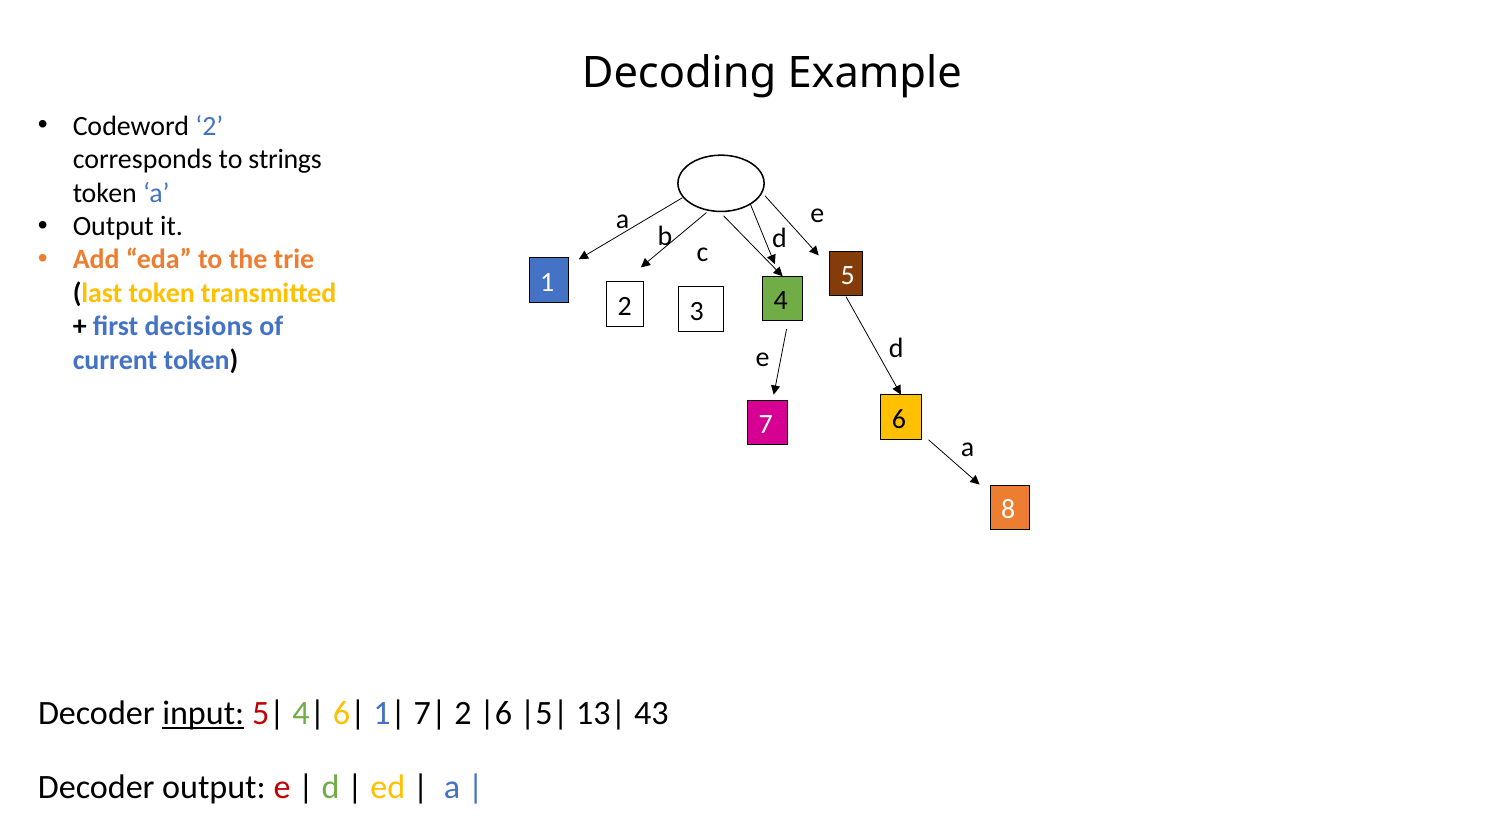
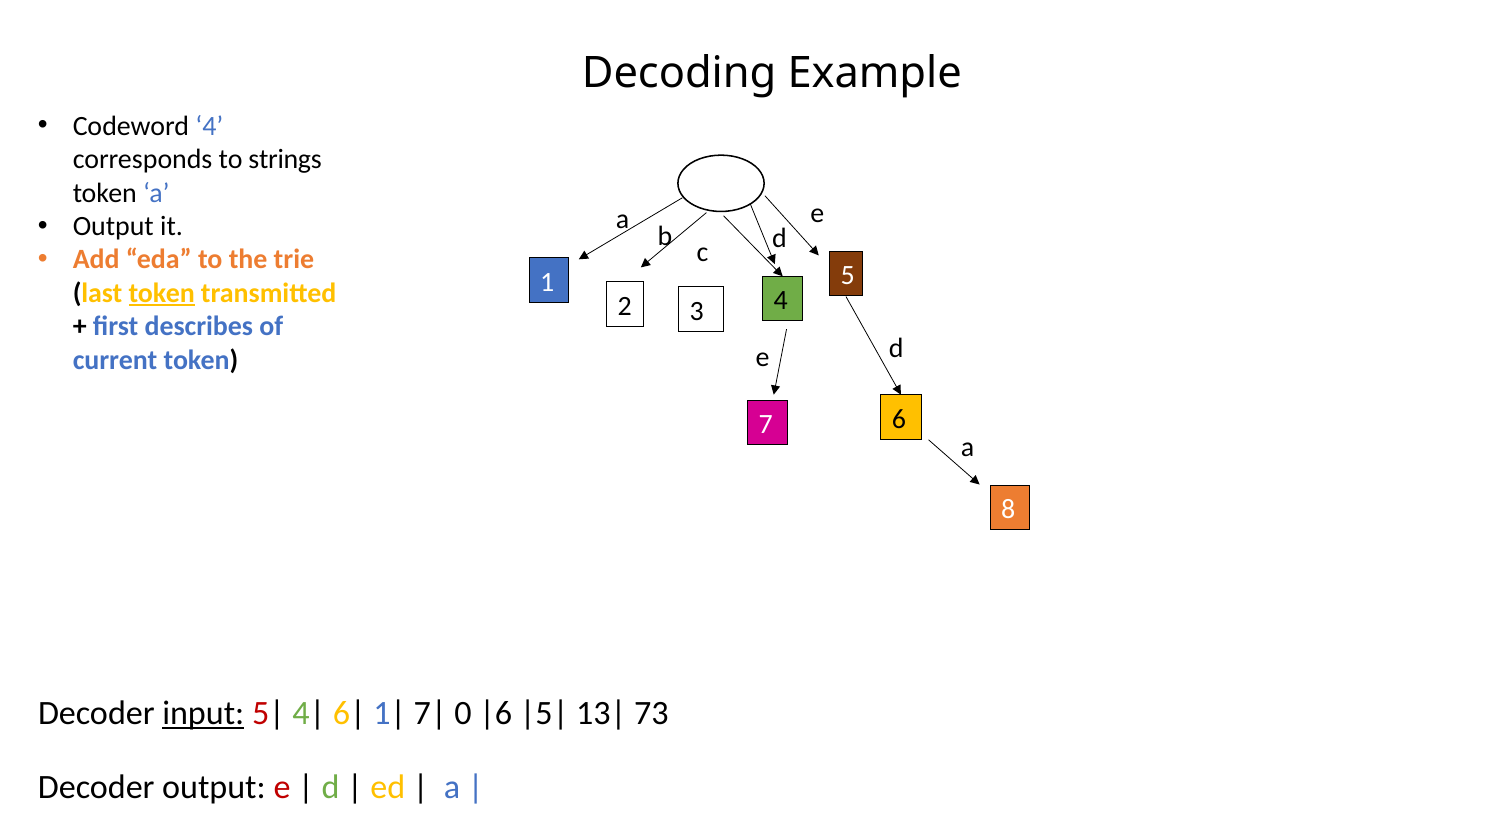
Codeword 2: 2 -> 4
token at (162, 293) underline: none -> present
decisions: decisions -> describes
2 at (463, 714): 2 -> 0
43: 43 -> 73
